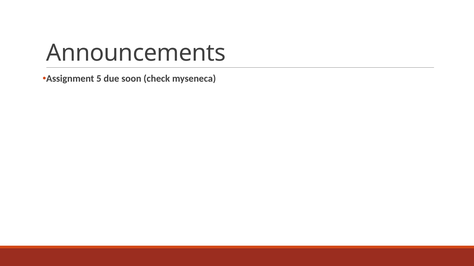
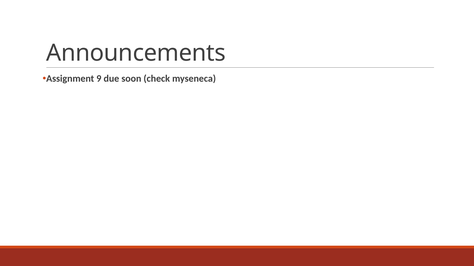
5: 5 -> 9
